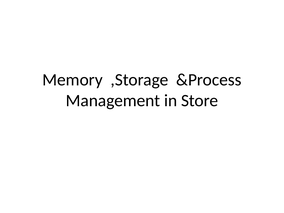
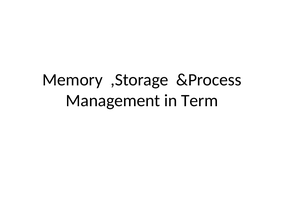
Store: Store -> Term
